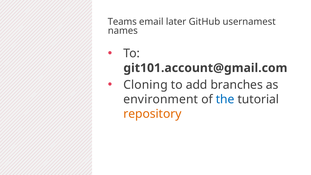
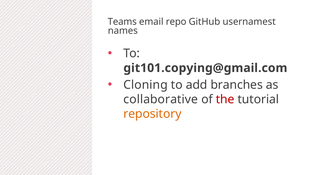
later: later -> repo
git101.account@gmail.com: git101.account@gmail.com -> git101.copying@gmail.com
environment: environment -> collaborative
the colour: blue -> red
